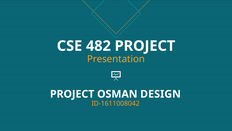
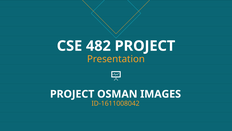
DESIGN: DESIGN -> IMAGES
